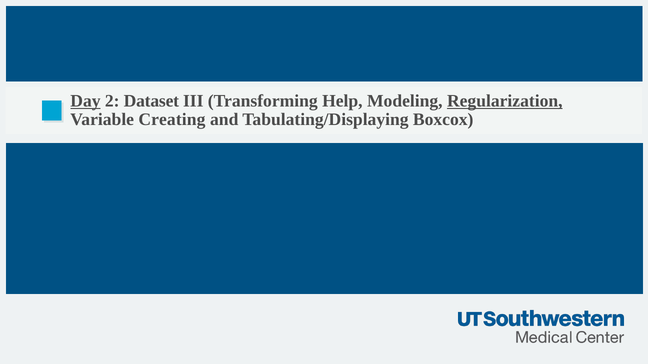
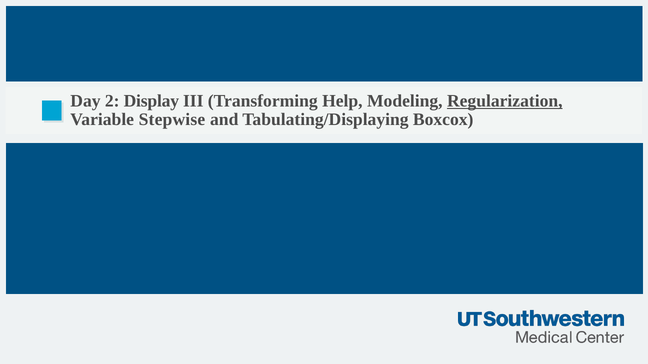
Day underline: present -> none
Dataset: Dataset -> Display
Creating: Creating -> Stepwise
